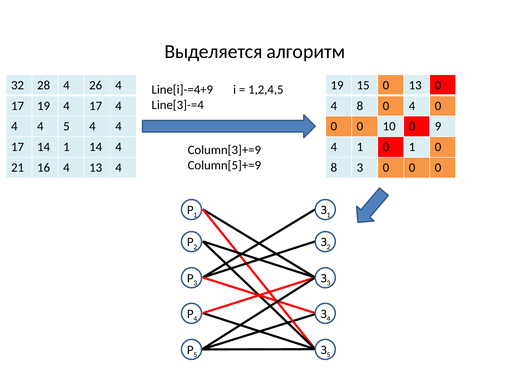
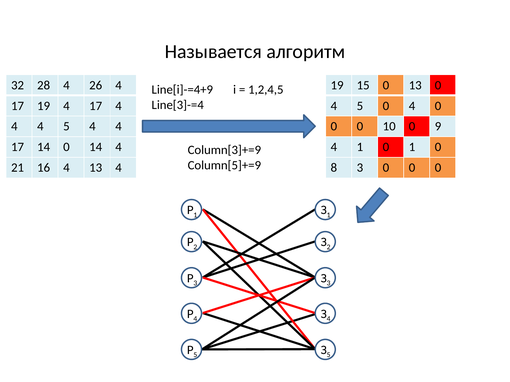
Выделяется: Выделяется -> Называется
8 at (360, 106): 8 -> 5
14 1: 1 -> 0
